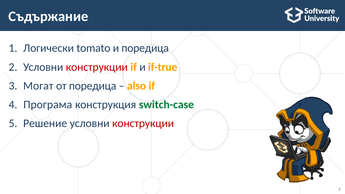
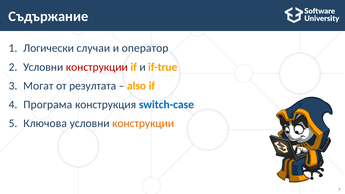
tomato: tomato -> случаи
и поредица: поредица -> оператор
от поредица: поредица -> резултата
switch-case colour: green -> blue
Решение: Решение -> Ключова
конструкции at (143, 123) colour: red -> orange
